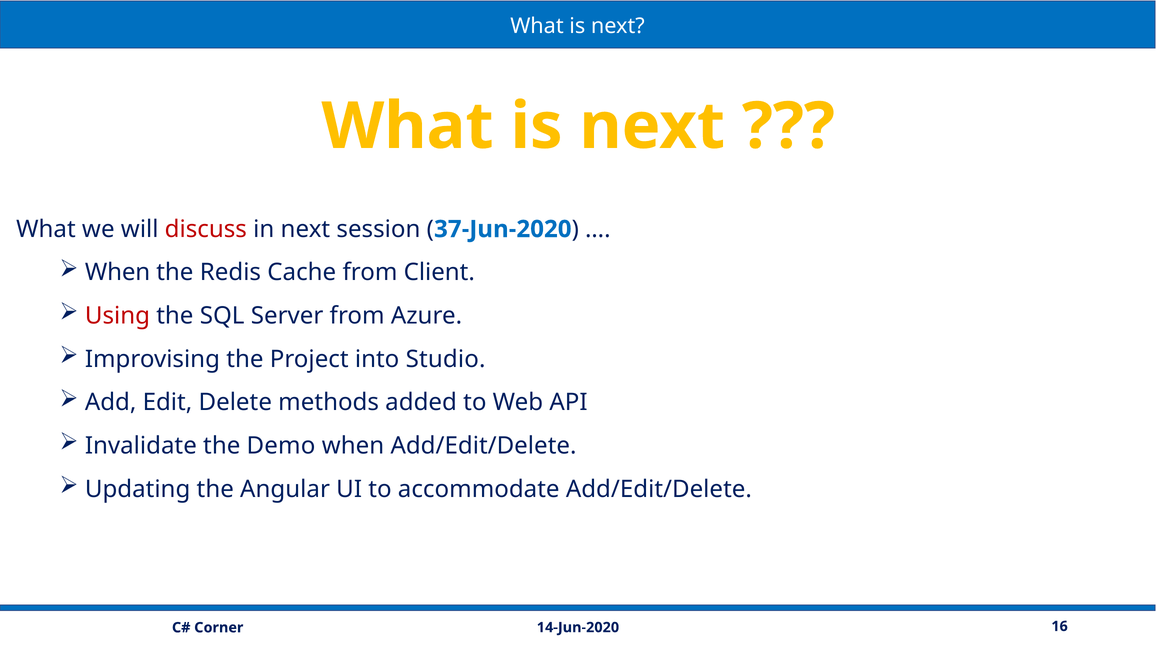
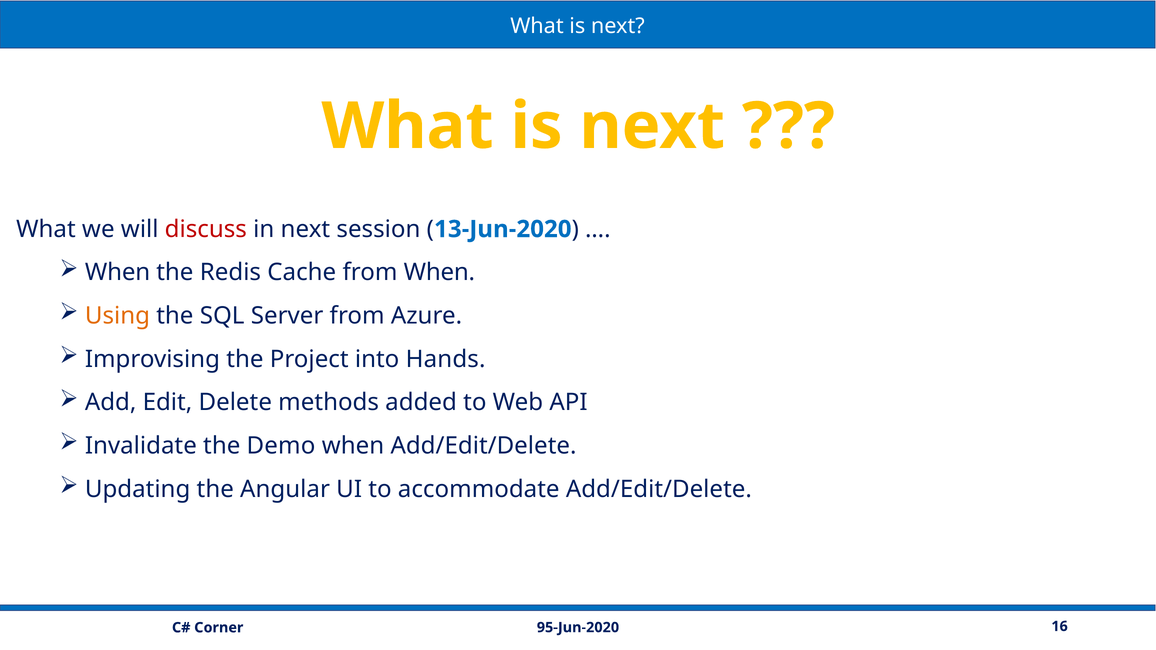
37-Jun-2020: 37-Jun-2020 -> 13-Jun-2020
from Client: Client -> When
Using colour: red -> orange
Studio: Studio -> Hands
14-Jun-2020: 14-Jun-2020 -> 95-Jun-2020
